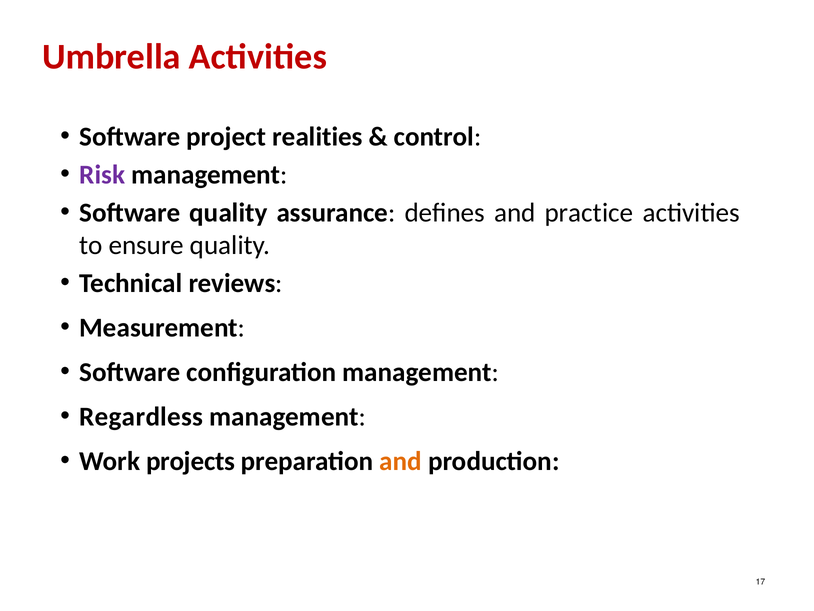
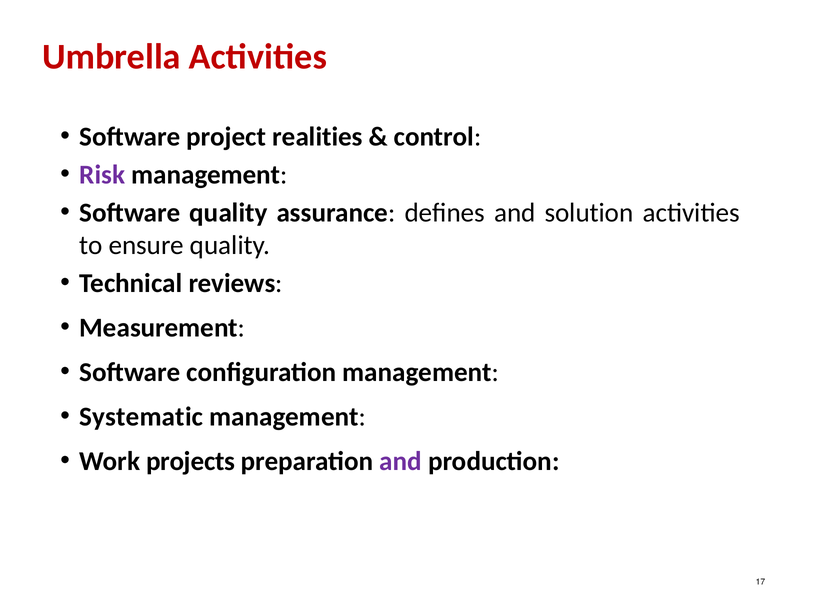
practice: practice -> solution
Regardless: Regardless -> Systematic
and at (401, 461) colour: orange -> purple
